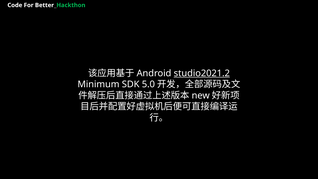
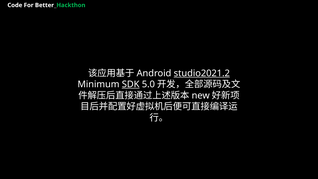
SDK underline: none -> present
